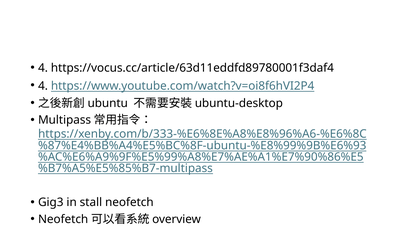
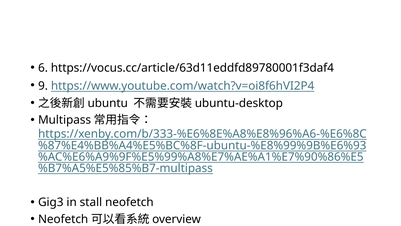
4 at (43, 68): 4 -> 6
4 at (43, 86): 4 -> 9
